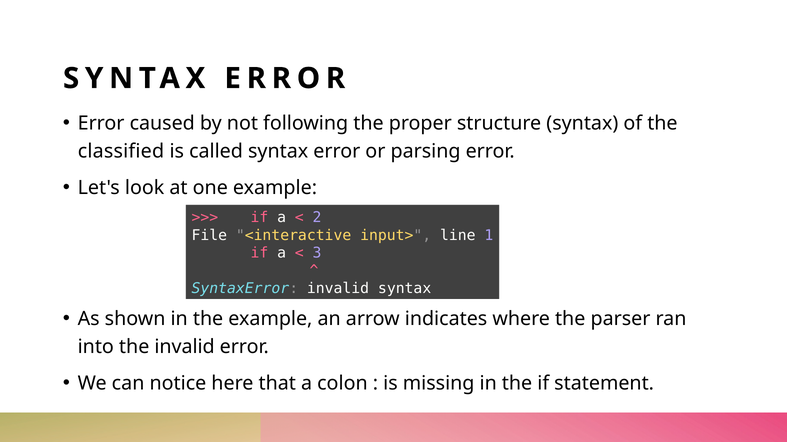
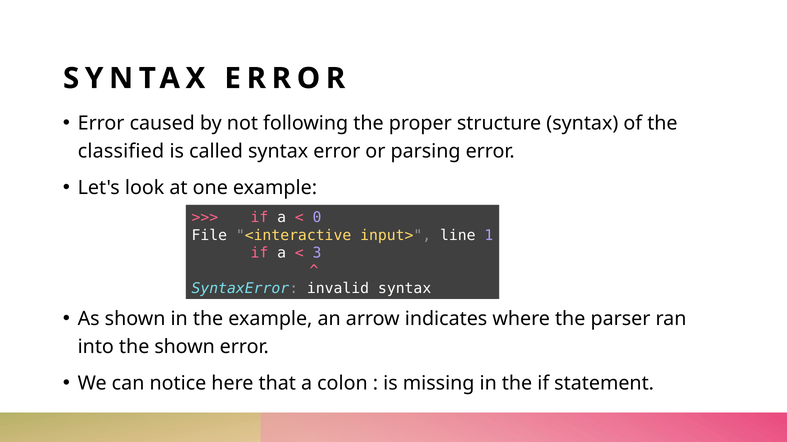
2: 2 -> 0
the invalid: invalid -> shown
